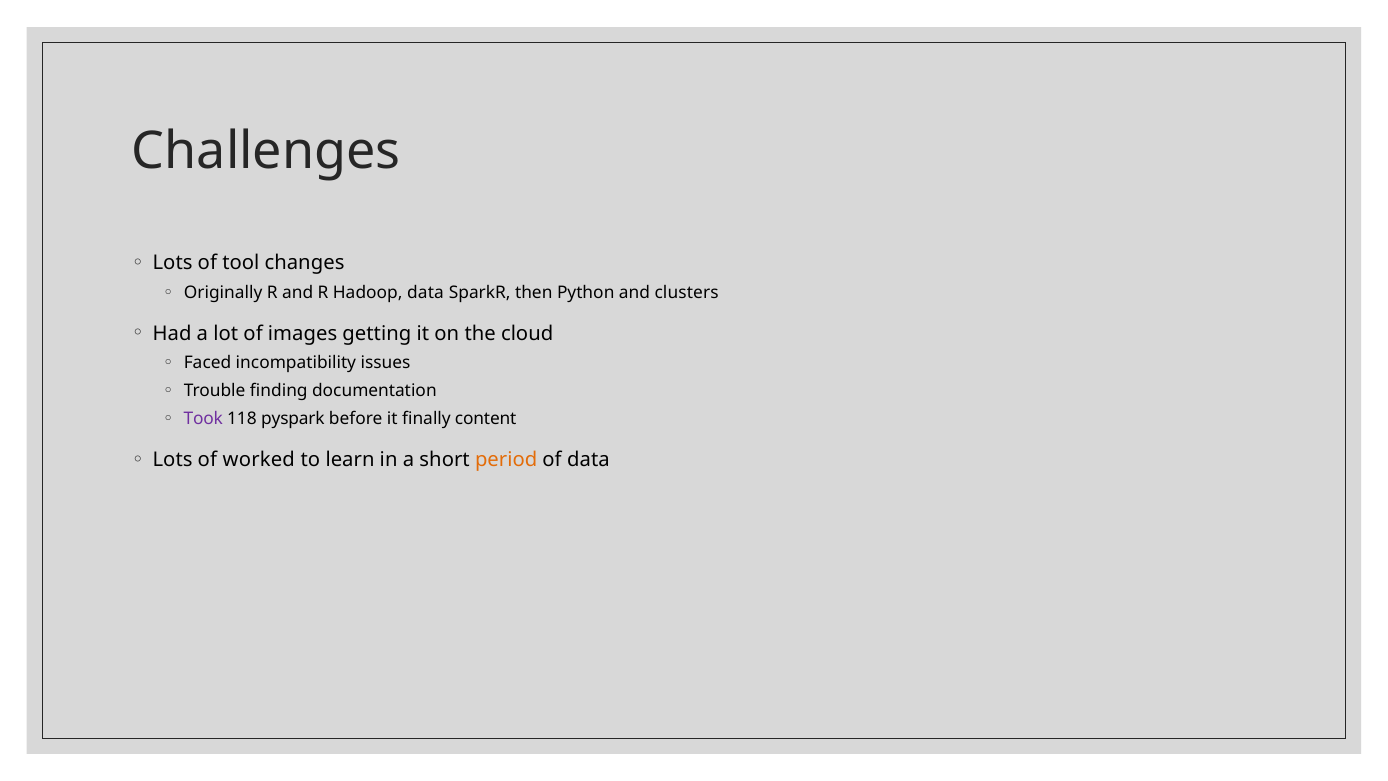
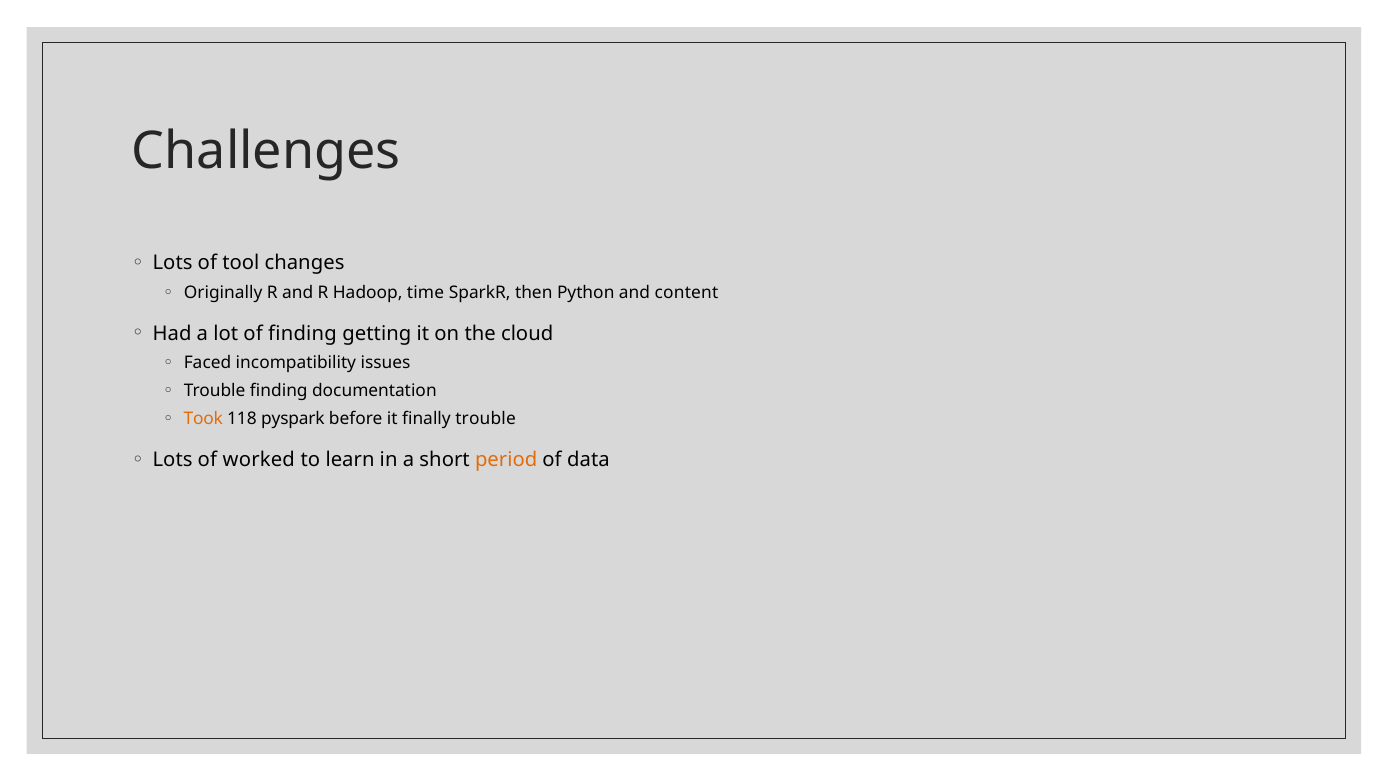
Hadoop data: data -> time
clusters: clusters -> content
of images: images -> finding
Took colour: purple -> orange
finally content: content -> trouble
